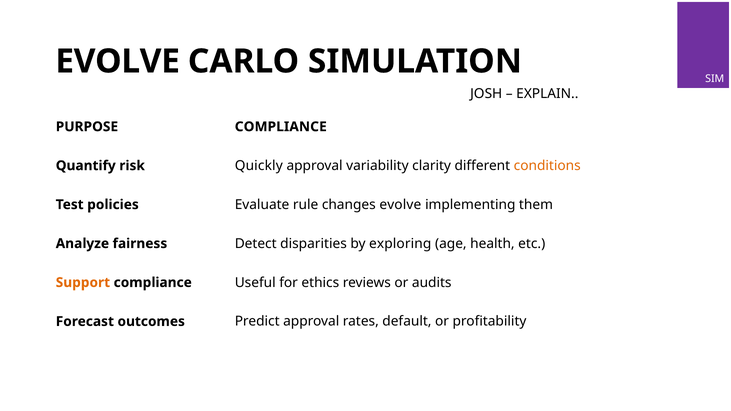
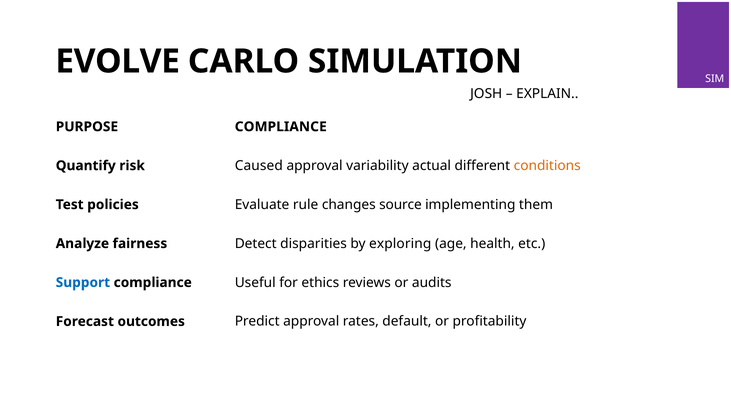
Quickly: Quickly -> Caused
clarity: clarity -> actual
changes evolve: evolve -> source
Support colour: orange -> blue
